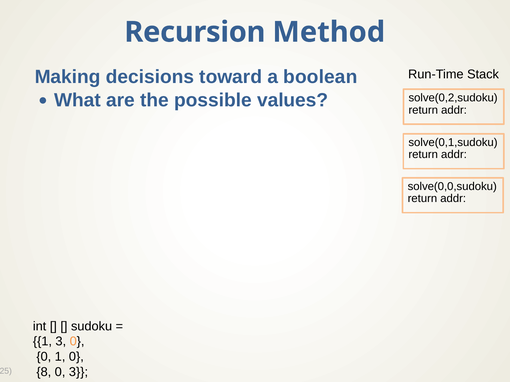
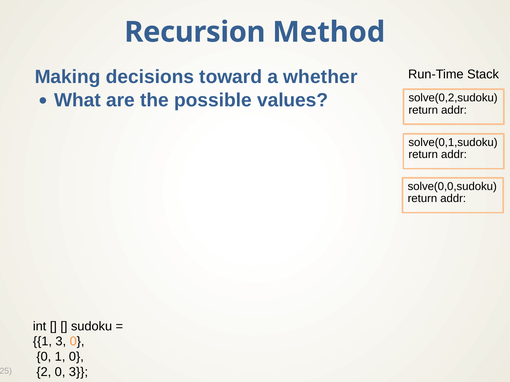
boolean: boolean -> whether
8: 8 -> 2
